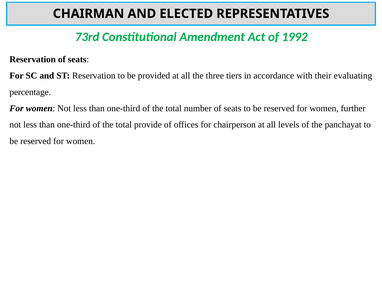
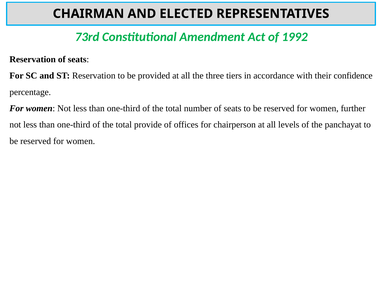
evaluating: evaluating -> confidence
